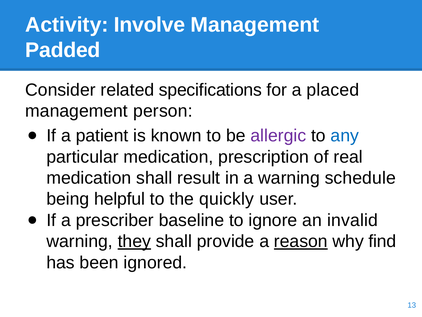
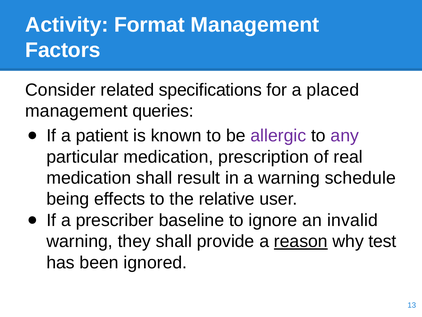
Involve: Involve -> Format
Padded: Padded -> Factors
person: person -> queries
any colour: blue -> purple
helpful: helpful -> effects
quickly: quickly -> relative
they underline: present -> none
find: find -> test
